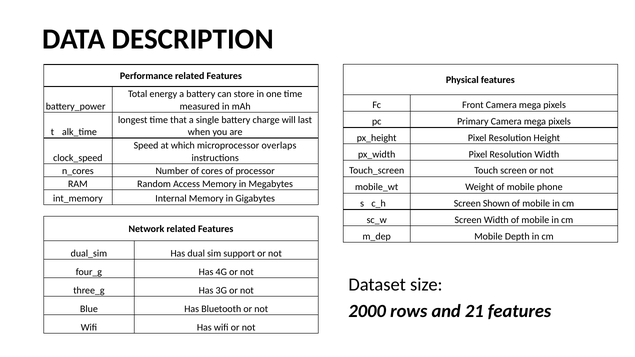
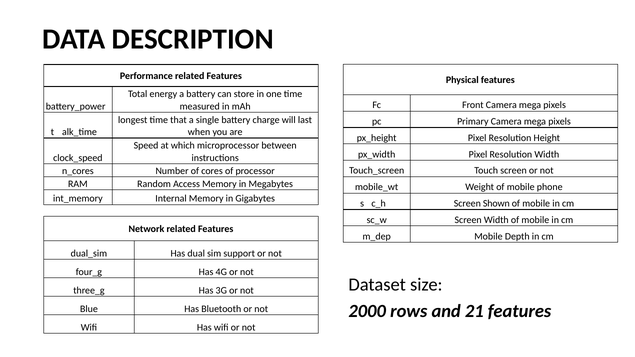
overlaps: overlaps -> between
